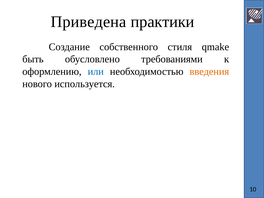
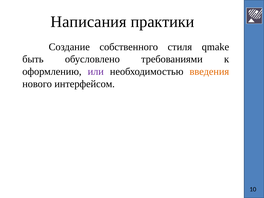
Приведена: Приведена -> Написания
или colour: blue -> purple
используется: используется -> интерфейсом
